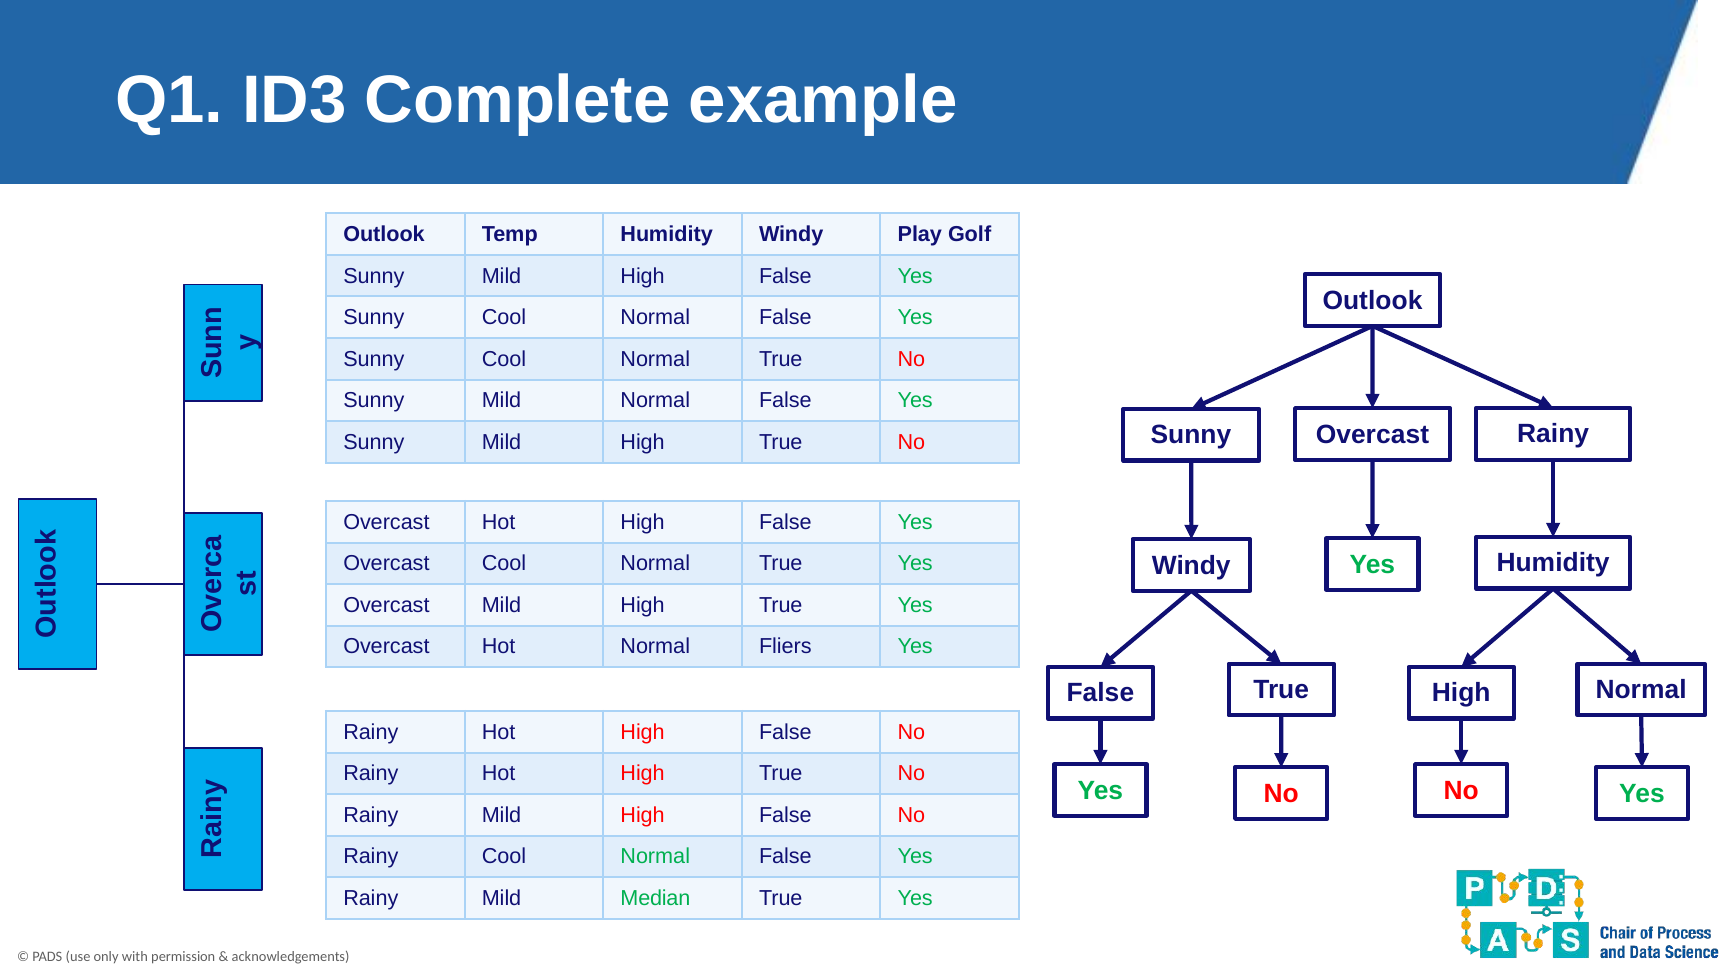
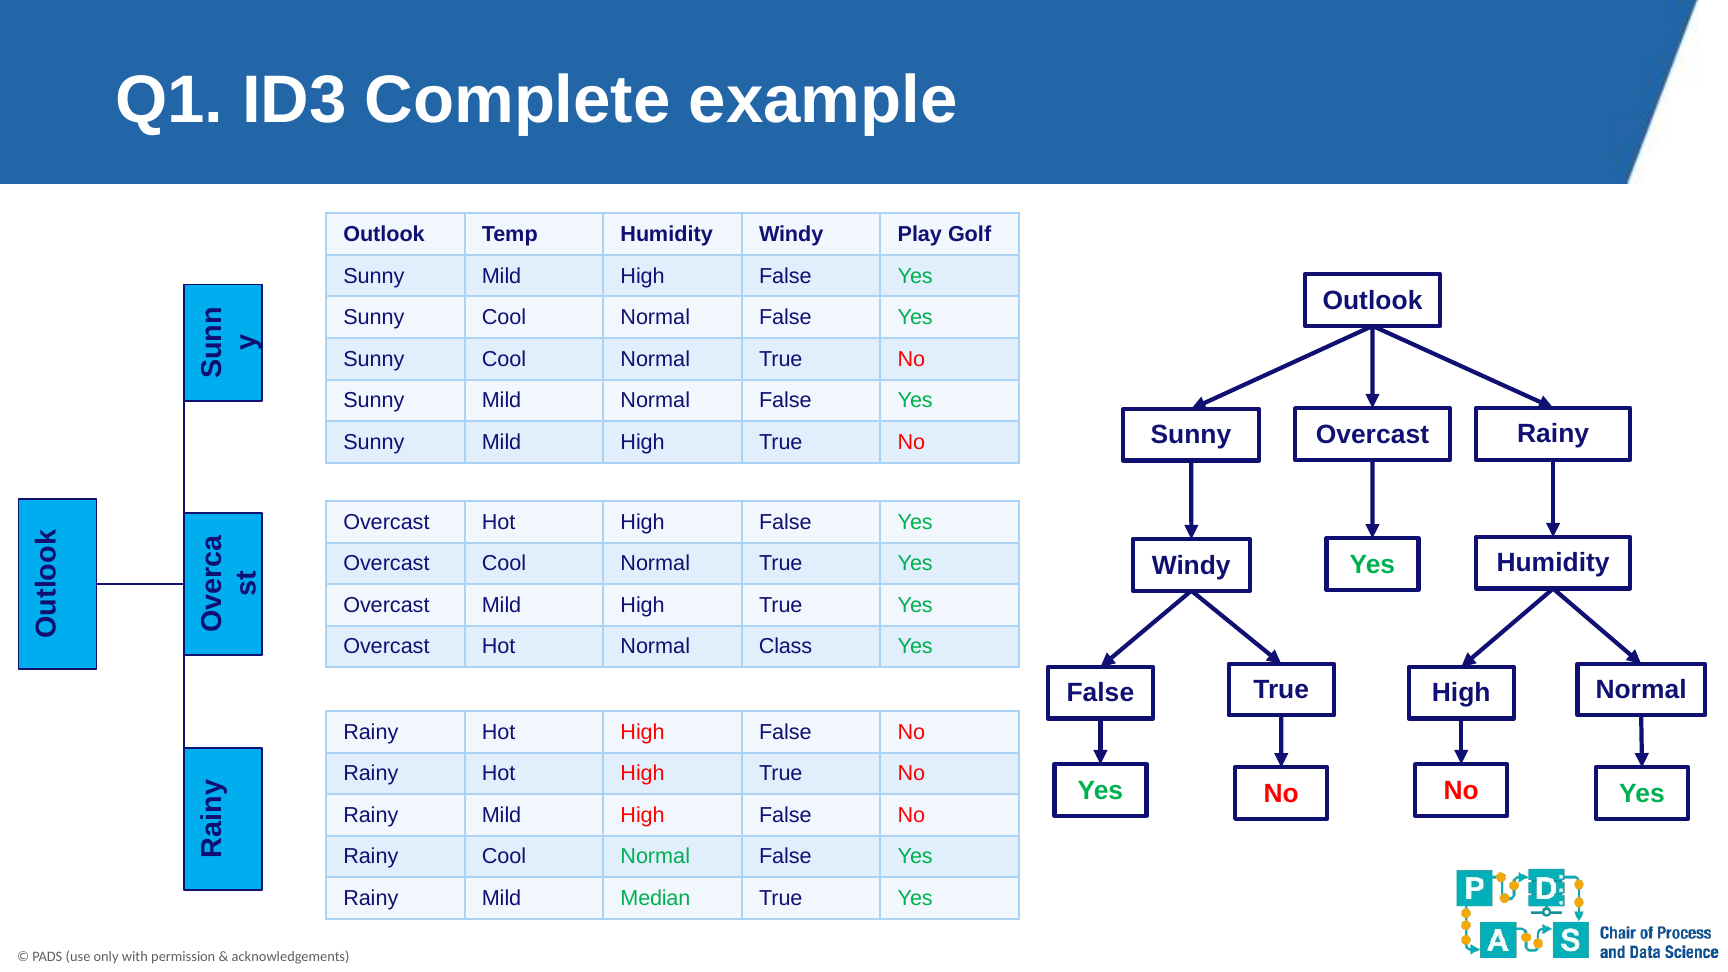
Fliers: Fliers -> Class
